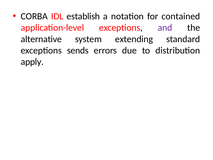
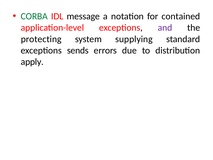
CORBA colour: black -> green
establish: establish -> message
alternative: alternative -> protecting
extending: extending -> supplying
